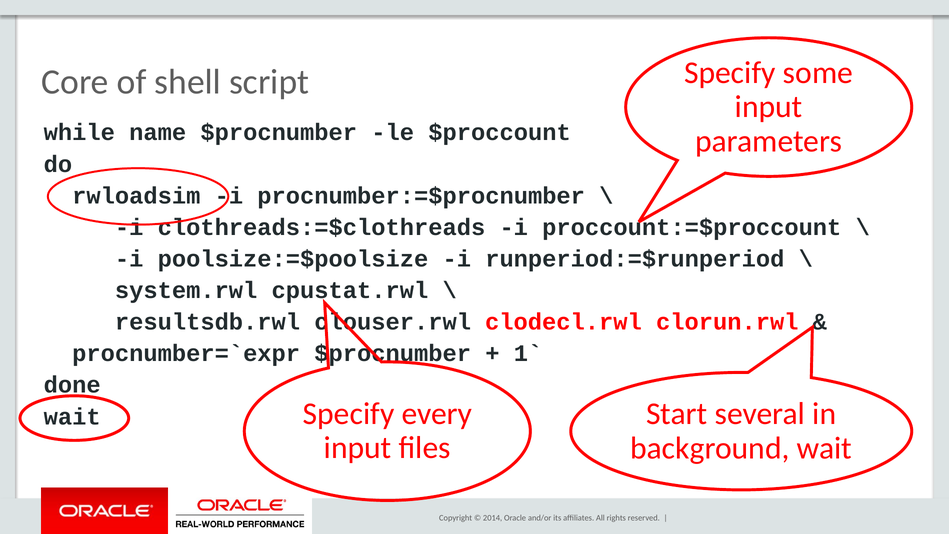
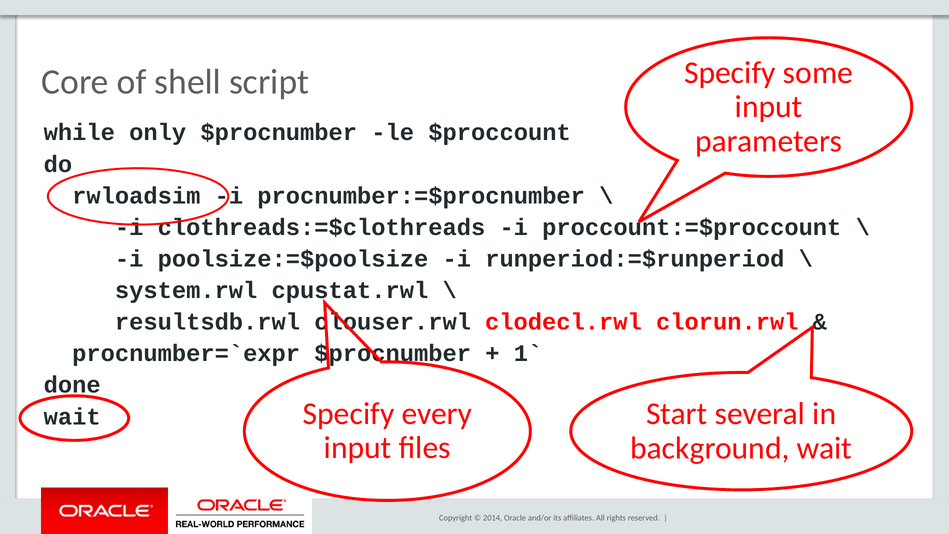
name: name -> only
